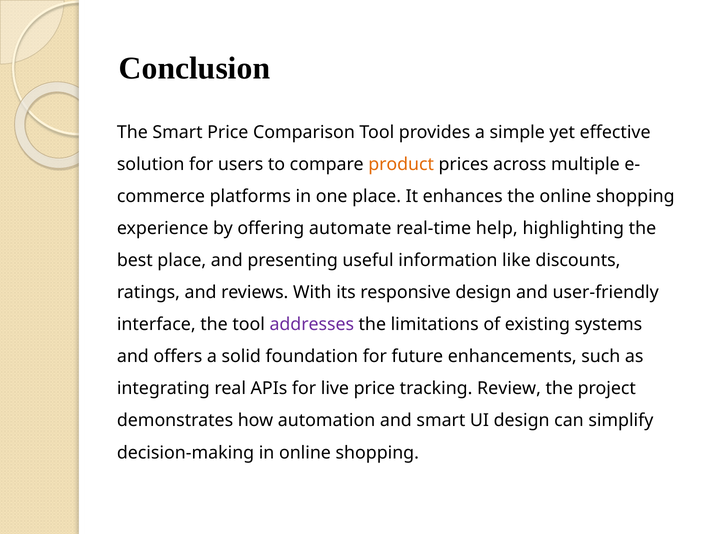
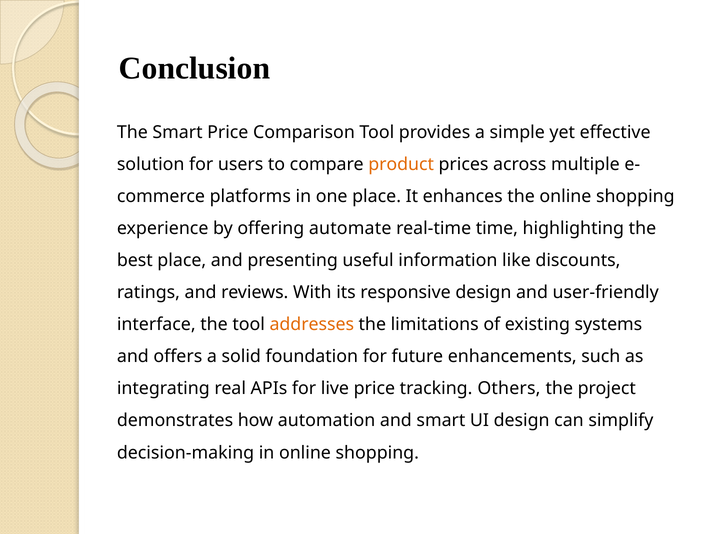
help: help -> time
addresses colour: purple -> orange
Review: Review -> Others
